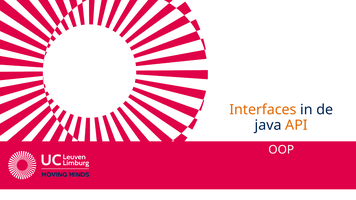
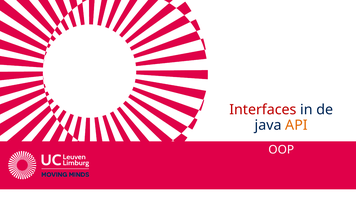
Interfaces colour: orange -> red
